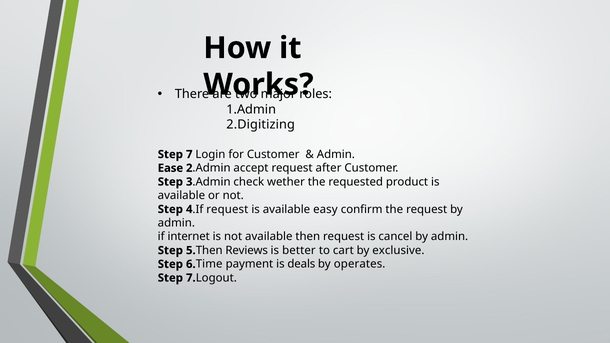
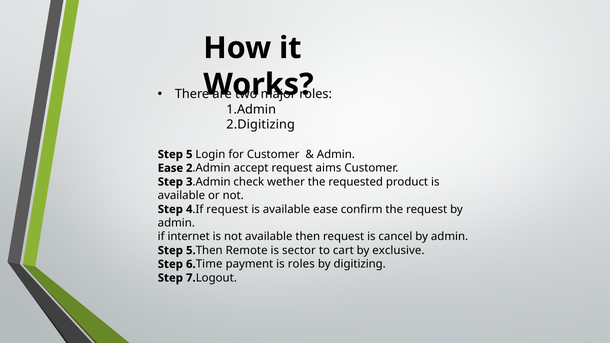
7 at (189, 154): 7 -> 5
after: after -> aims
available easy: easy -> ease
Reviews: Reviews -> Remote
better: better -> sector
is deals: deals -> roles
operates: operates -> digitizing
